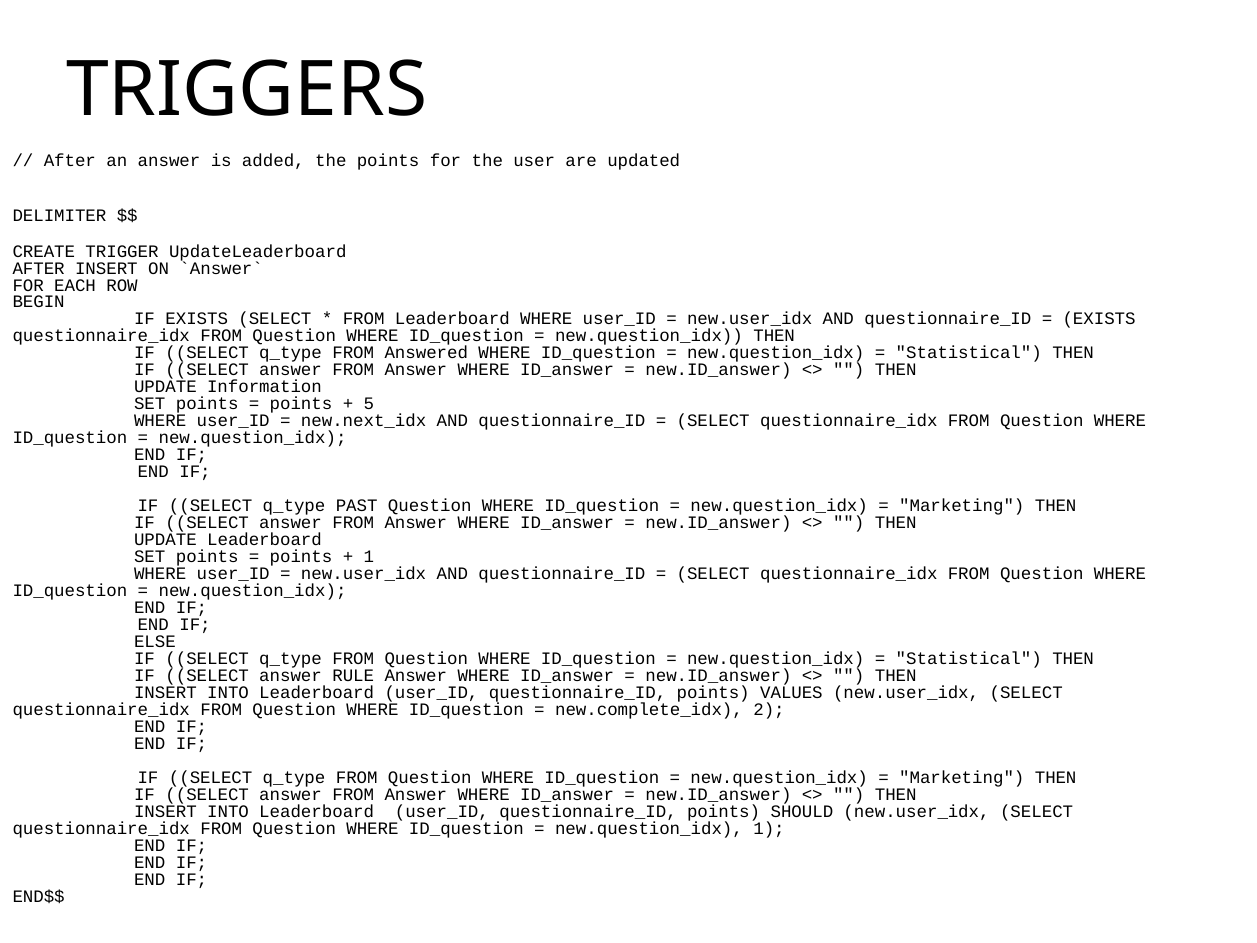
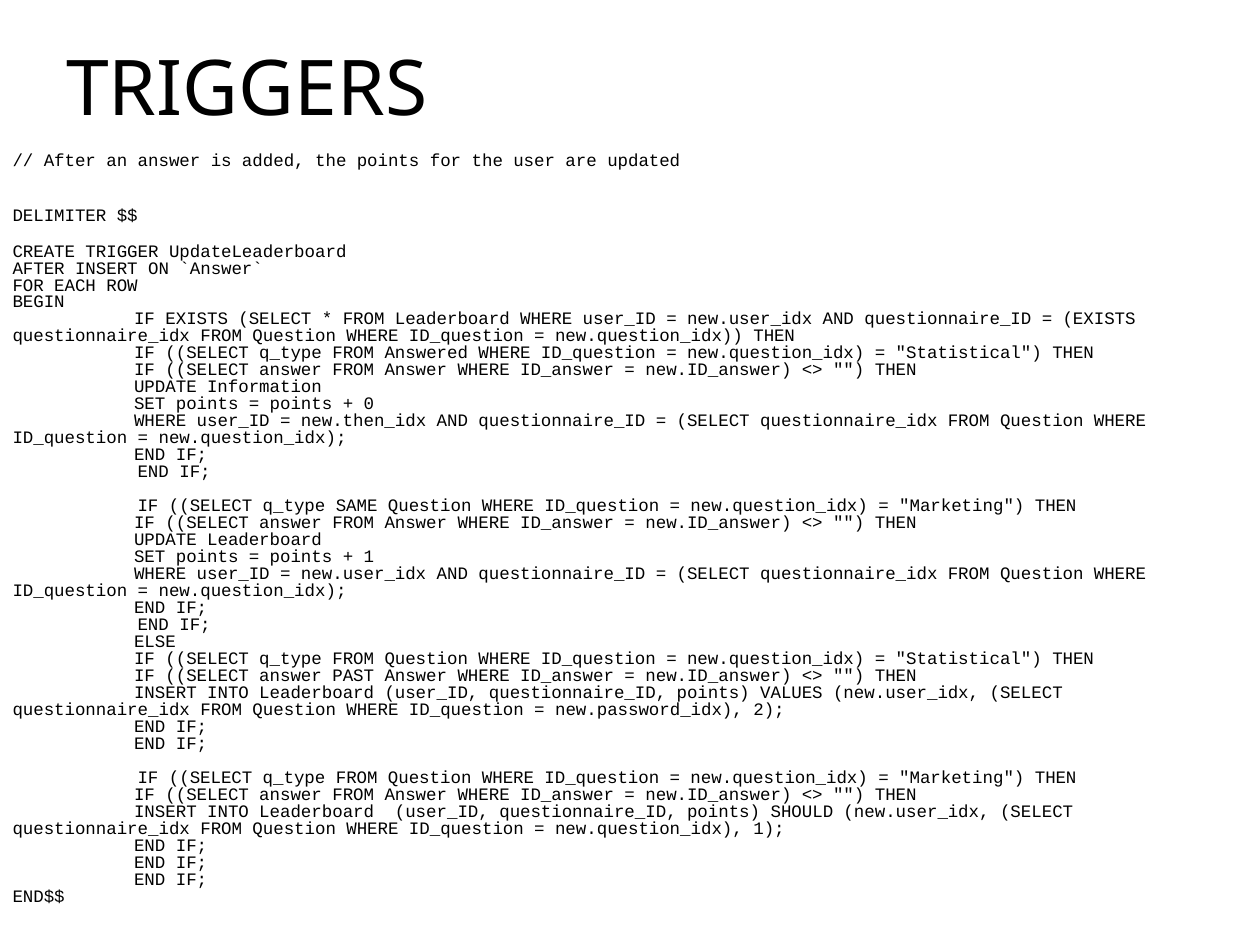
5: 5 -> 0
new.next_idx: new.next_idx -> new.then_idx
PAST: PAST -> SAME
RULE: RULE -> PAST
new.complete_idx: new.complete_idx -> new.password_idx
